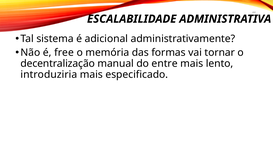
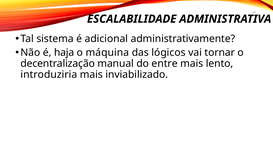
free: free -> haja
memória: memória -> máquina
formas: formas -> lógicos
especificado: especificado -> inviabilizado
